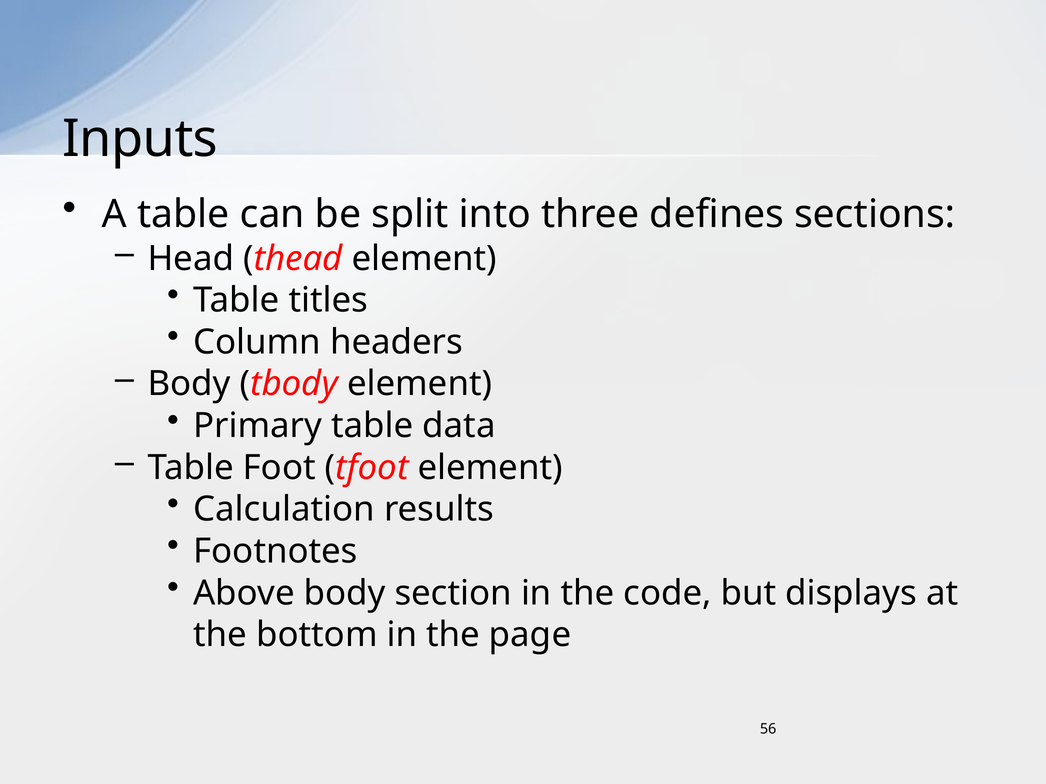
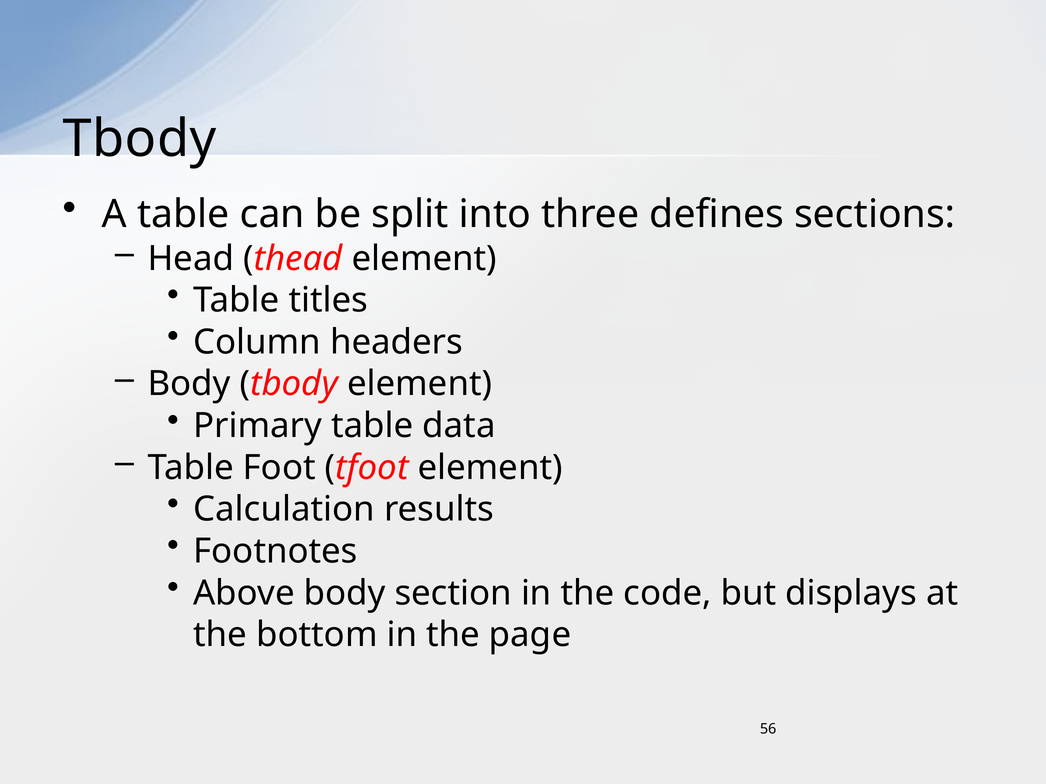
Inputs at (140, 139): Inputs -> Tbody
